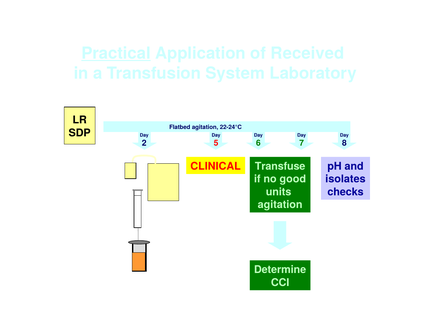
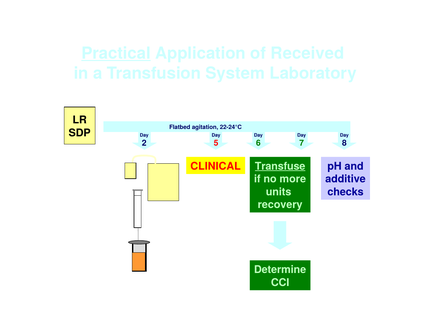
Transfuse underline: none -> present
good: good -> more
isolates: isolates -> additive
agitation at (280, 205): agitation -> recovery
